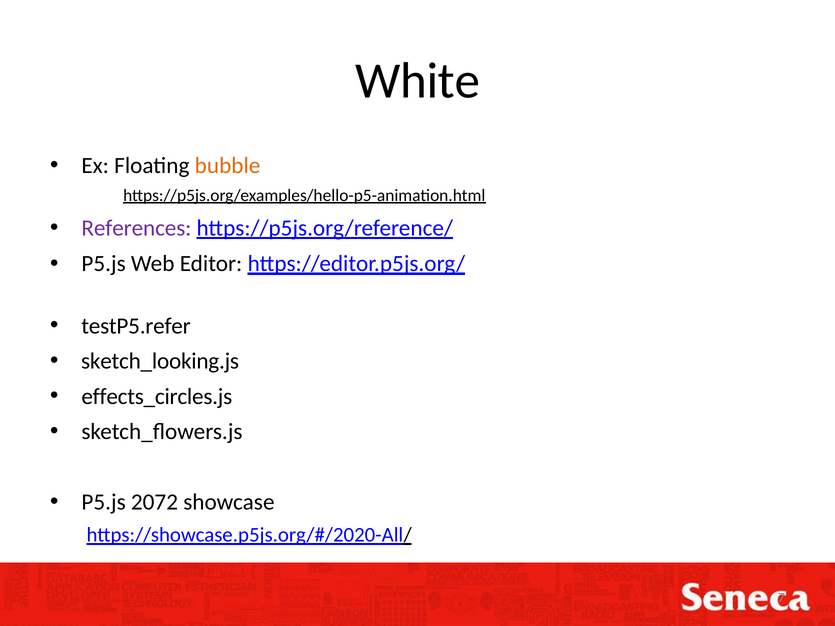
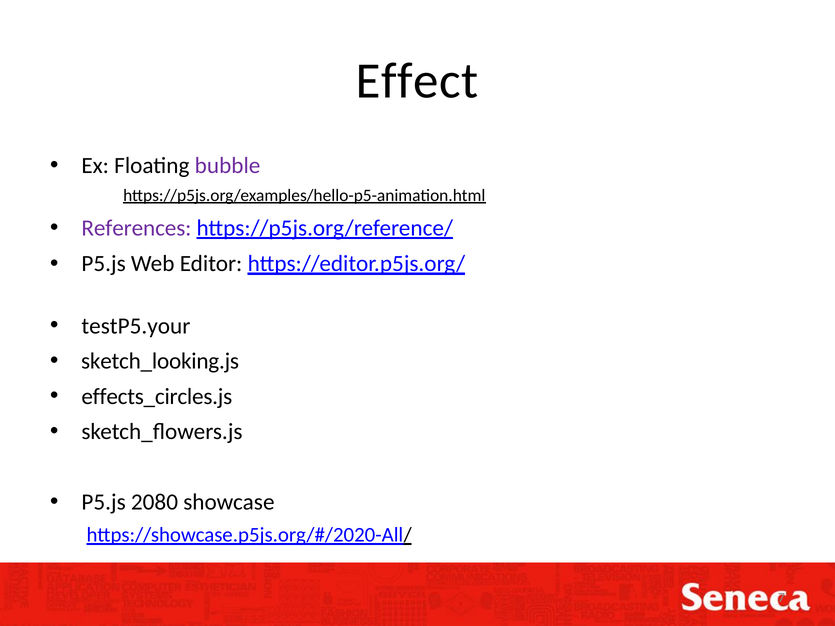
White: White -> Effect
bubble colour: orange -> purple
testP5.refer: testP5.refer -> testP5.your
2072: 2072 -> 2080
